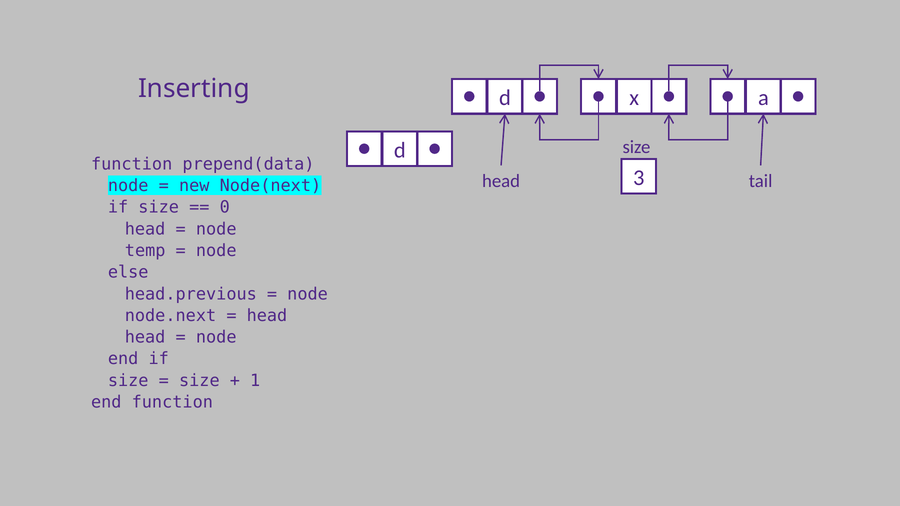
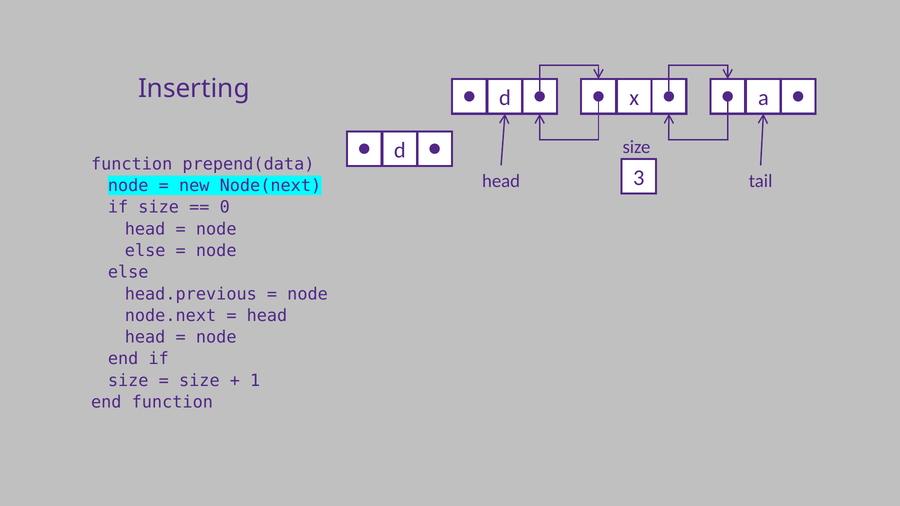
temp at (145, 251): temp -> else
